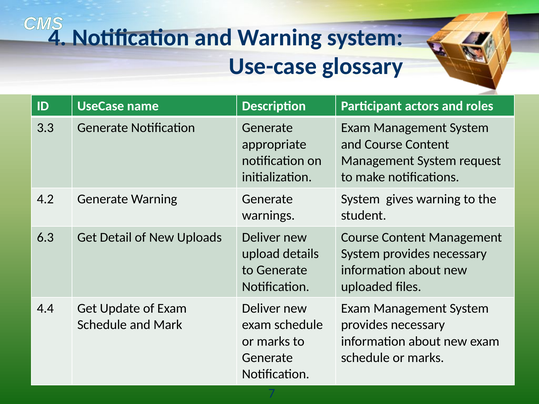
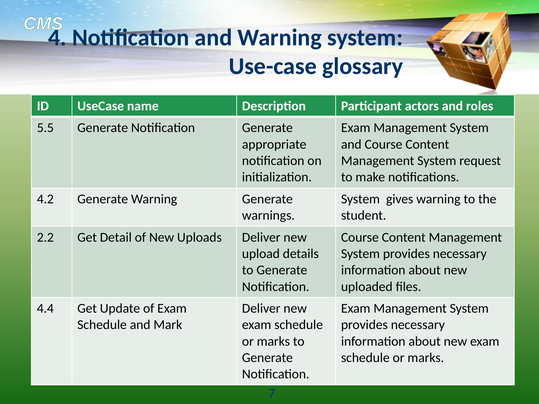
3.3: 3.3 -> 5.5
6.3: 6.3 -> 2.2
